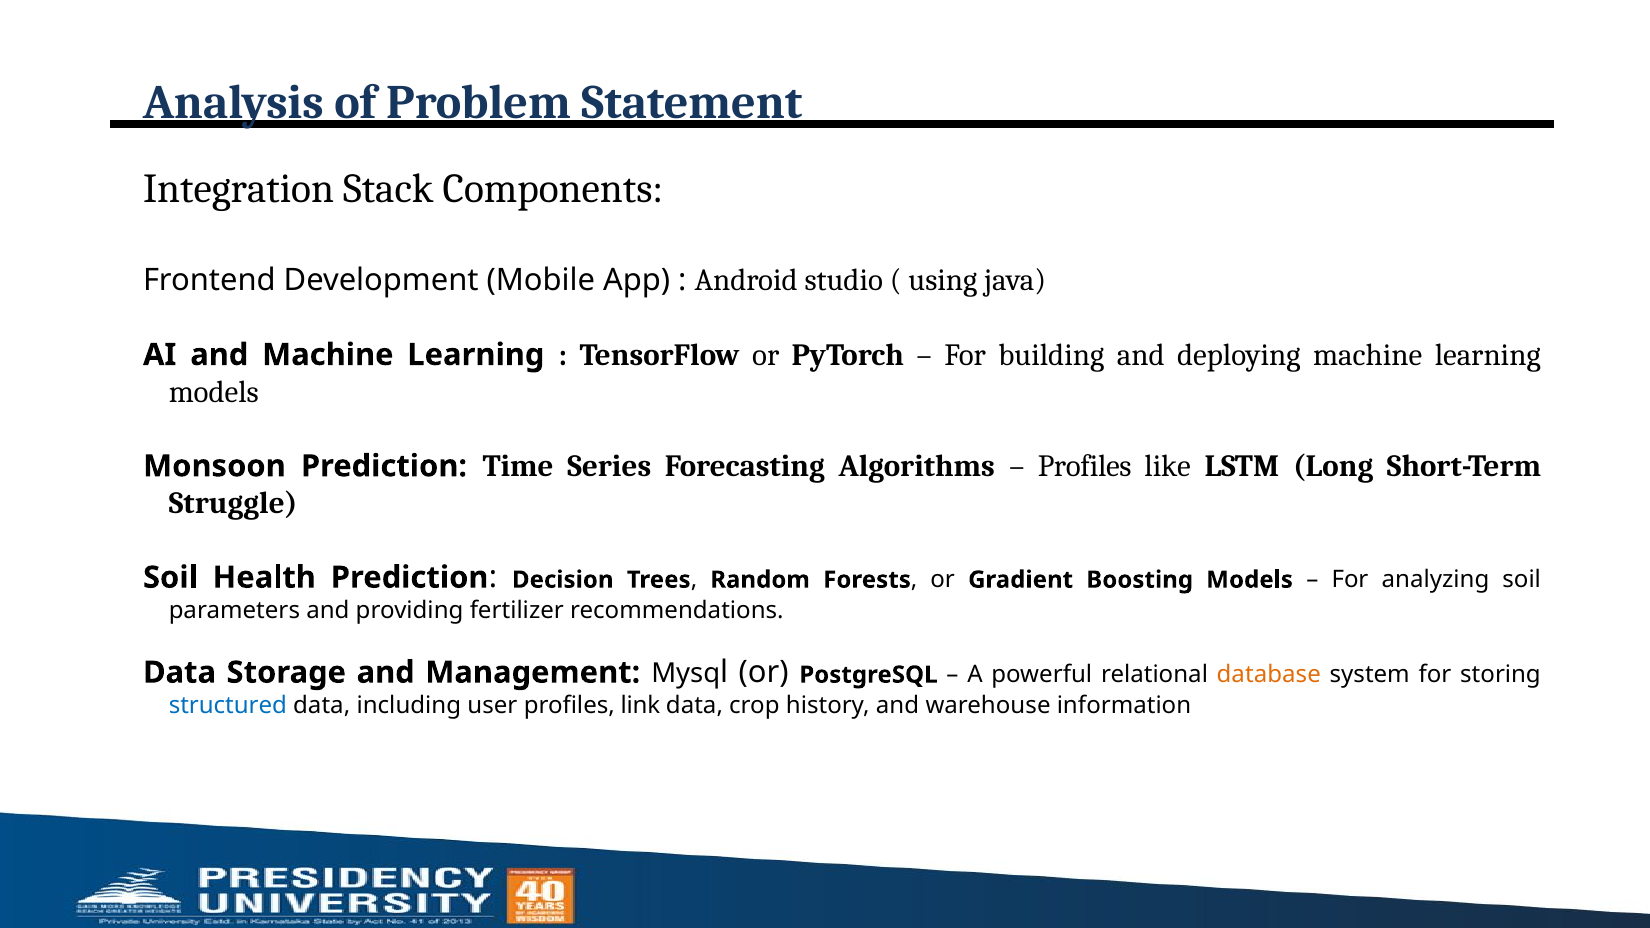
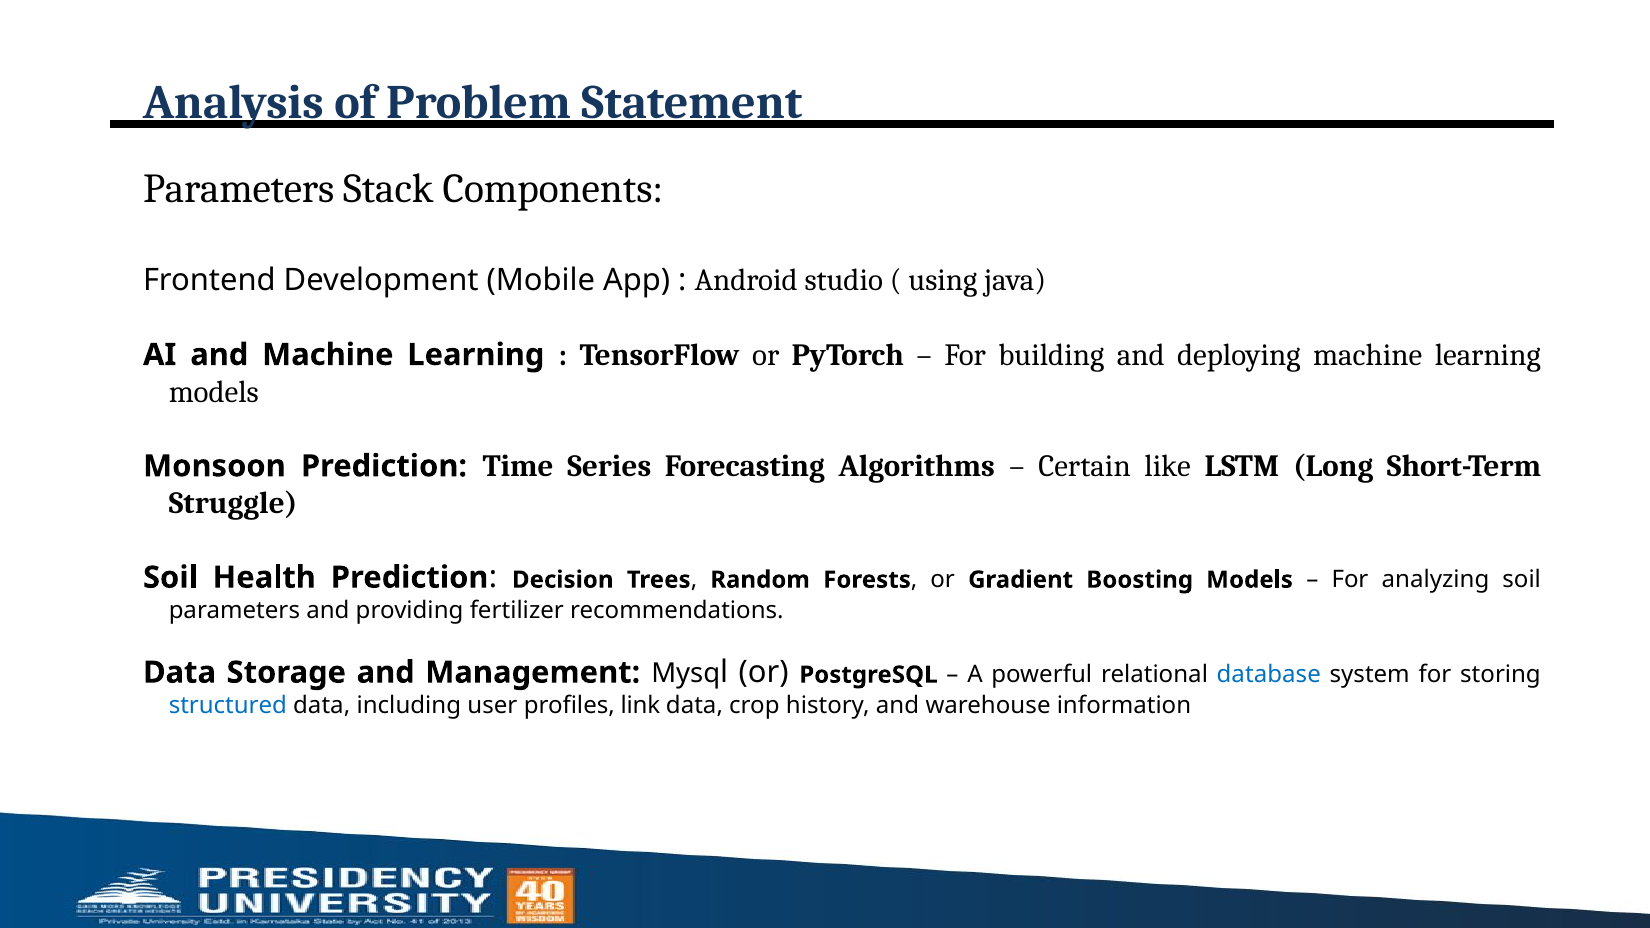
Integration at (239, 189): Integration -> Parameters
Profiles at (1085, 466): Profiles -> Certain
database colour: orange -> blue
